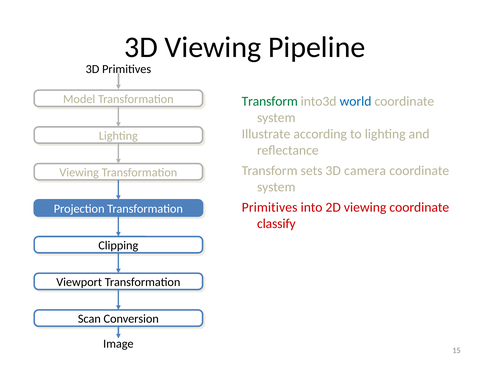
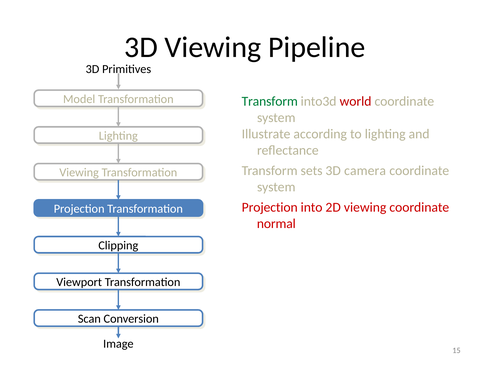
world colour: blue -> red
Primitives at (270, 208): Primitives -> Projection
classify: classify -> normal
